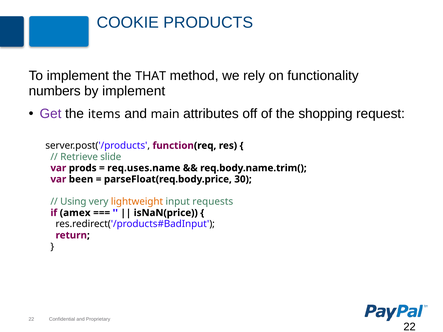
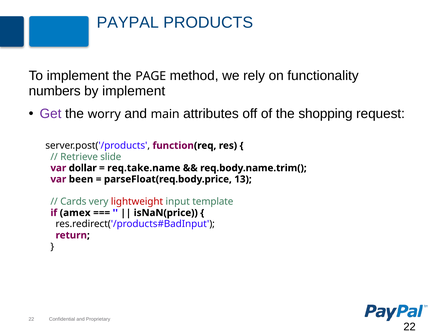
COOKIE: COOKIE -> PAYPAL
THAT: THAT -> PAGE
items: items -> worry
prods: prods -> dollar
req.uses.name: req.uses.name -> req.take.name
30: 30 -> 13
Using: Using -> Cards
lightweight colour: orange -> red
requests: requests -> template
